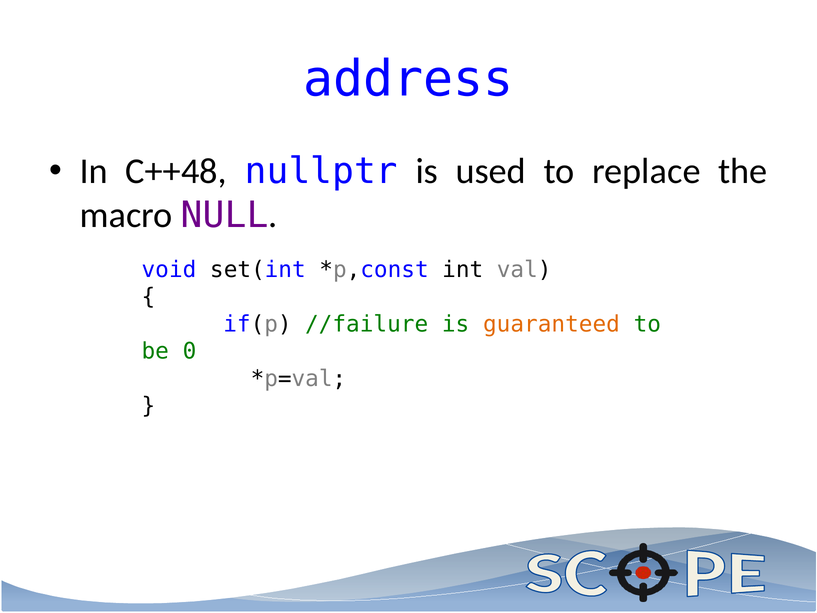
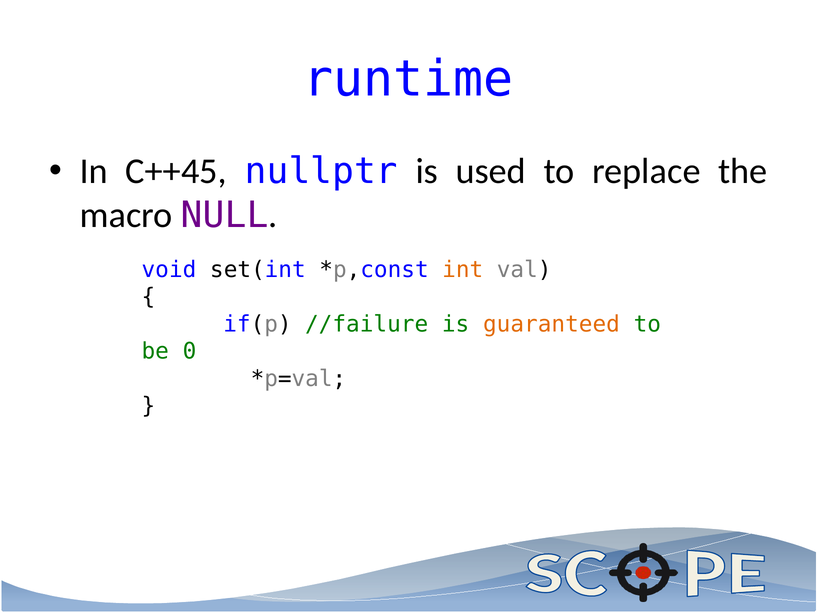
address: address -> runtime
C++48: C++48 -> C++45
int colour: black -> orange
